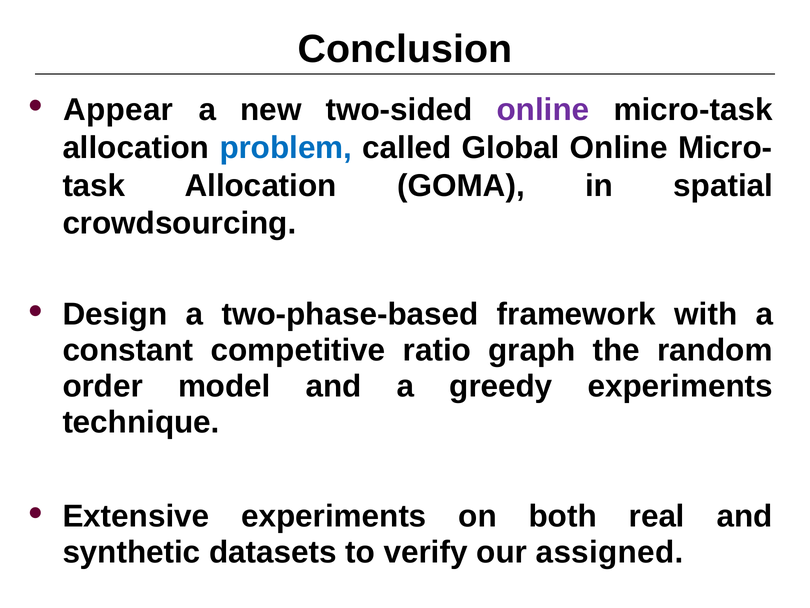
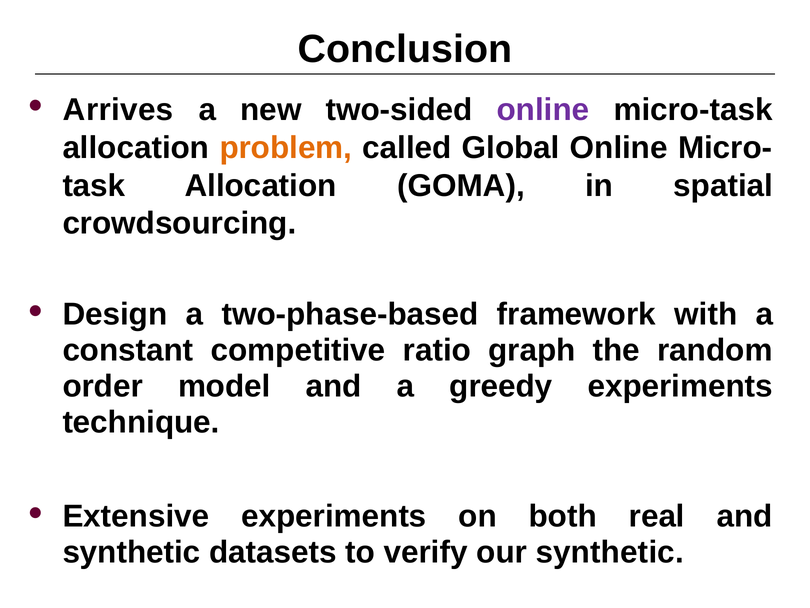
Appear: Appear -> Arrives
problem colour: blue -> orange
our assigned: assigned -> synthetic
